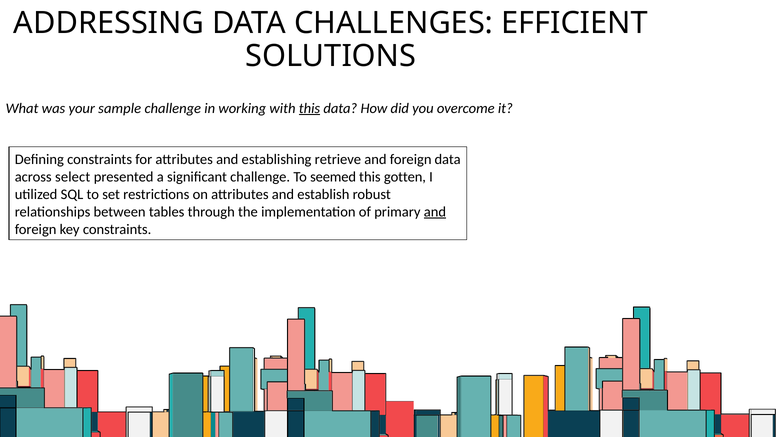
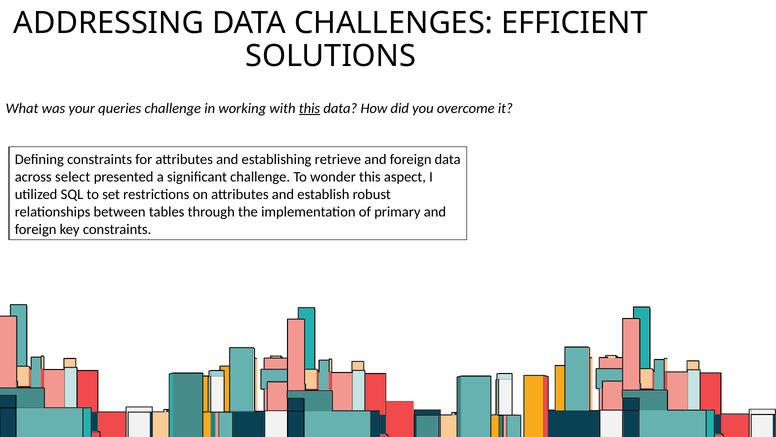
sample: sample -> queries
seemed: seemed -> wonder
gotten: gotten -> aspect
and at (435, 212) underline: present -> none
